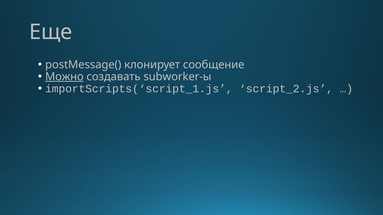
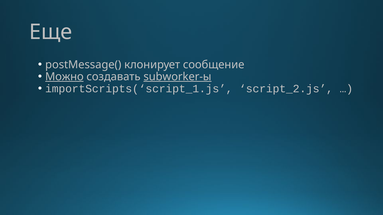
subworker-ы underline: none -> present
